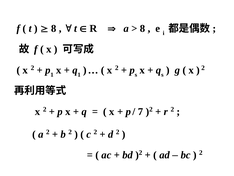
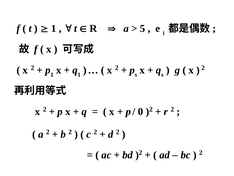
8 at (54, 28): 8 -> 1
8 at (142, 28): 8 -> 5
7: 7 -> 0
